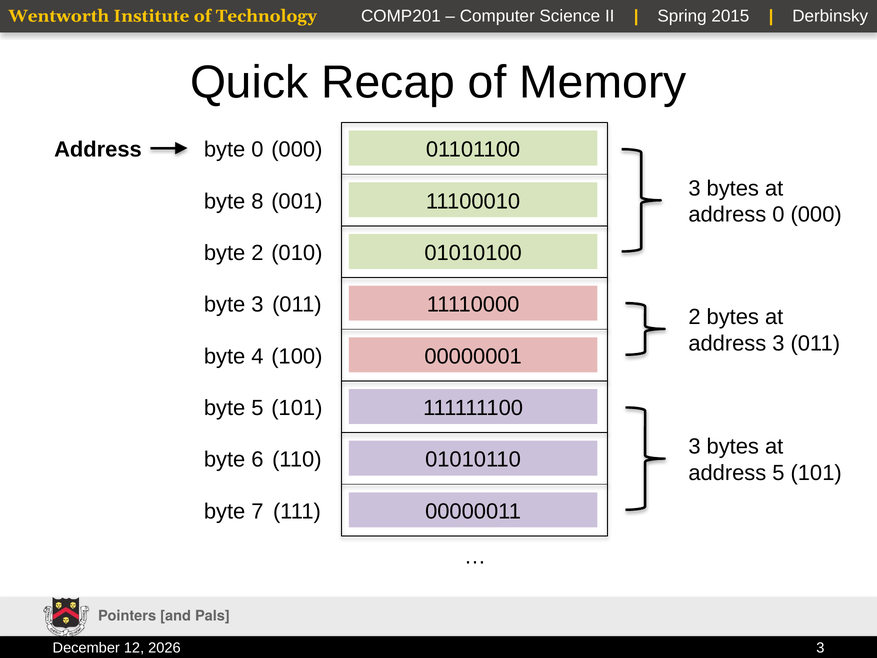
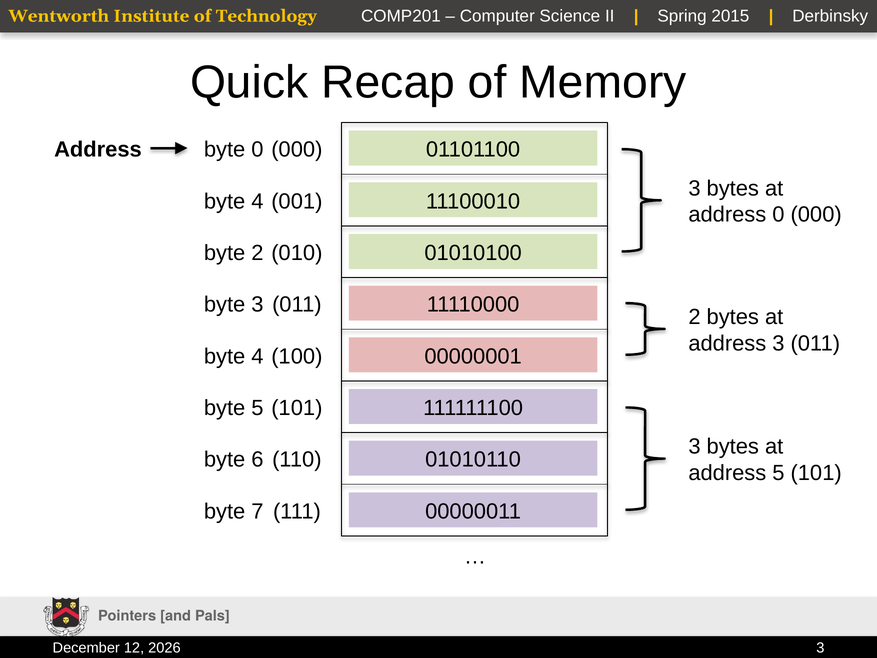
8 at (257, 201): 8 -> 4
